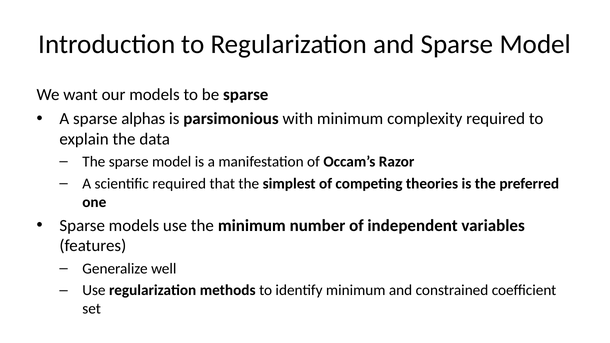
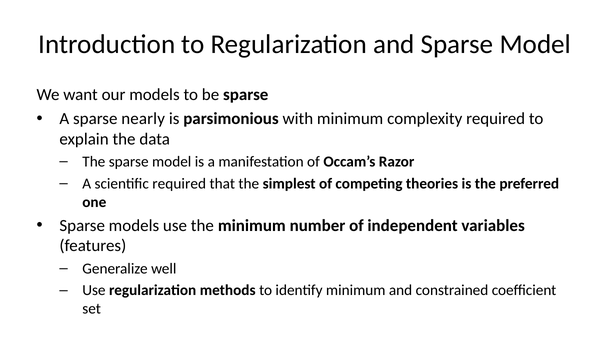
alphas: alphas -> nearly
